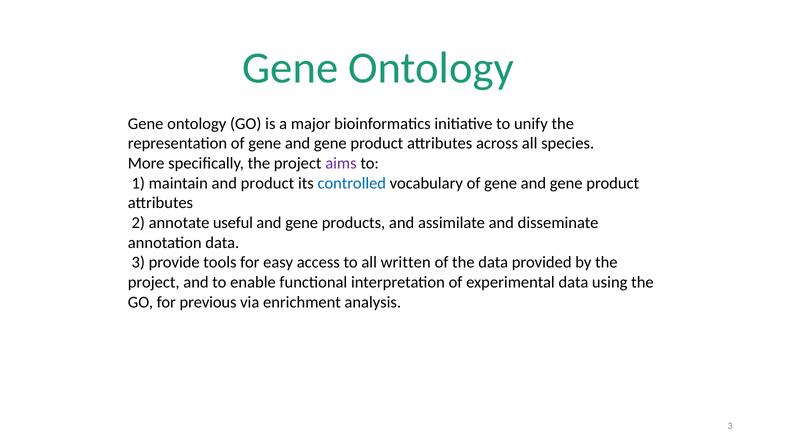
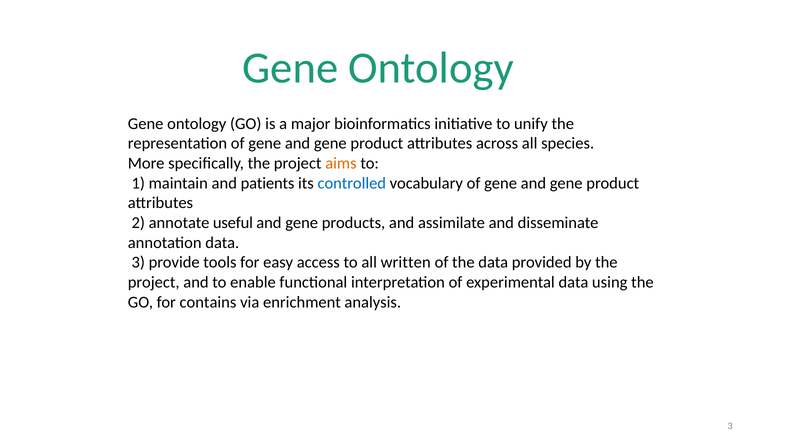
aims colour: purple -> orange
and product: product -> patients
previous: previous -> contains
